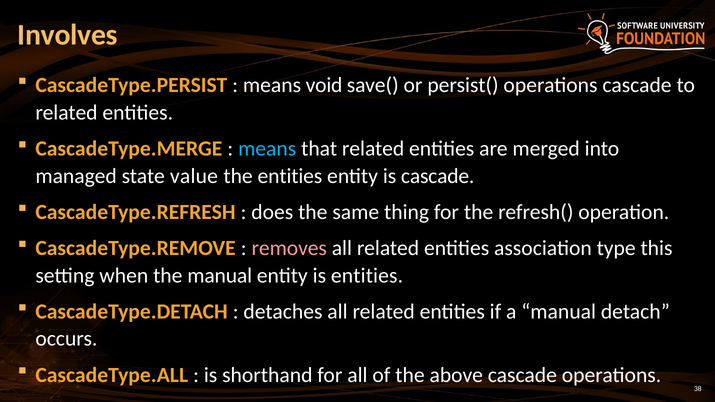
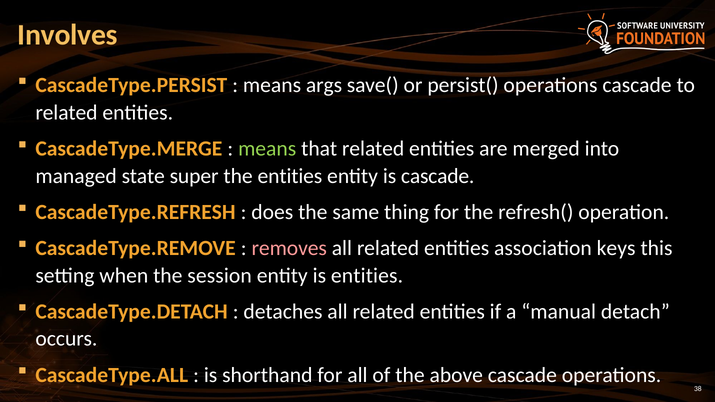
void: void -> args
means at (267, 149) colour: light blue -> light green
value: value -> super
type: type -> keys
the manual: manual -> session
